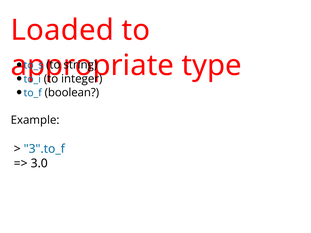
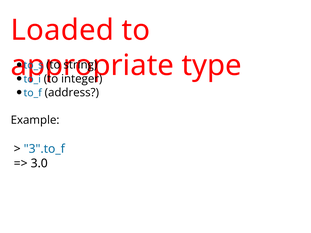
boolean: boolean -> address
